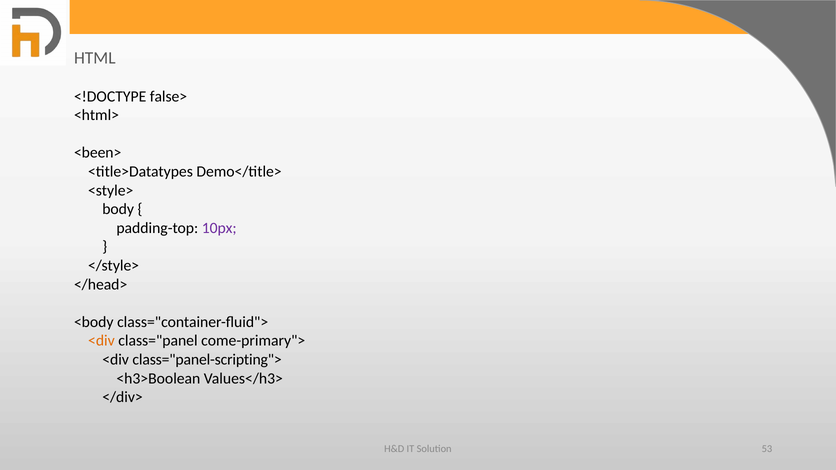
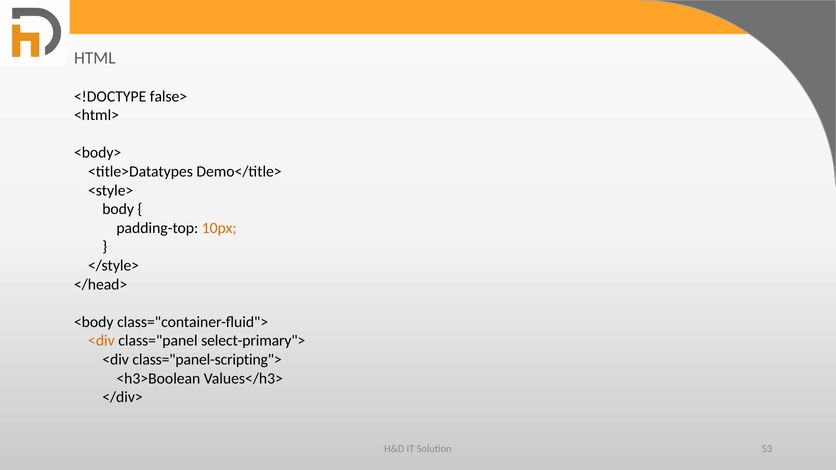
<been>: <been> -> <body>
10px colour: purple -> orange
come-primary">: come-primary"> -> select-primary">
